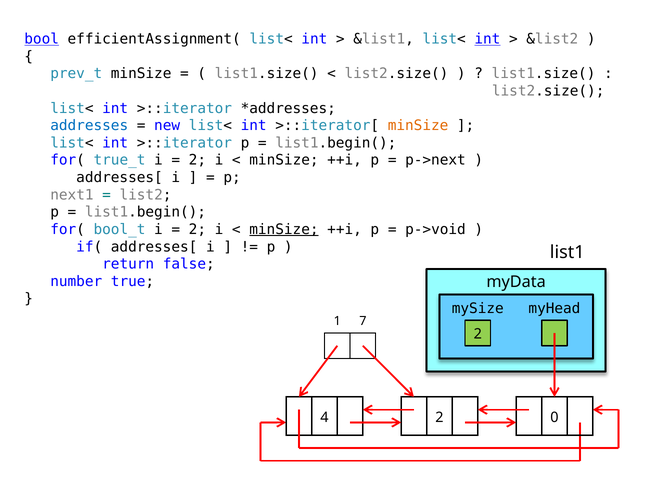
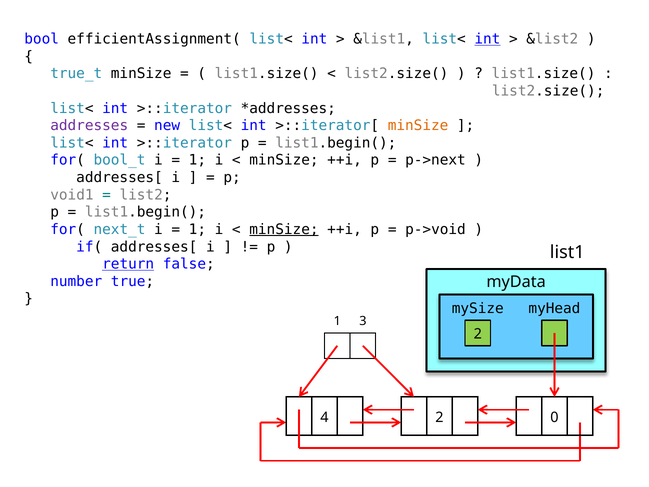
bool underline: present -> none
prev_t: prev_t -> true_t
addresses colour: blue -> purple
true_t: true_t -> bool_t
2 at (197, 160): 2 -> 1
next1: next1 -> void1
bool_t: bool_t -> next_t
2 at (197, 229): 2 -> 1
return underline: none -> present
7: 7 -> 3
